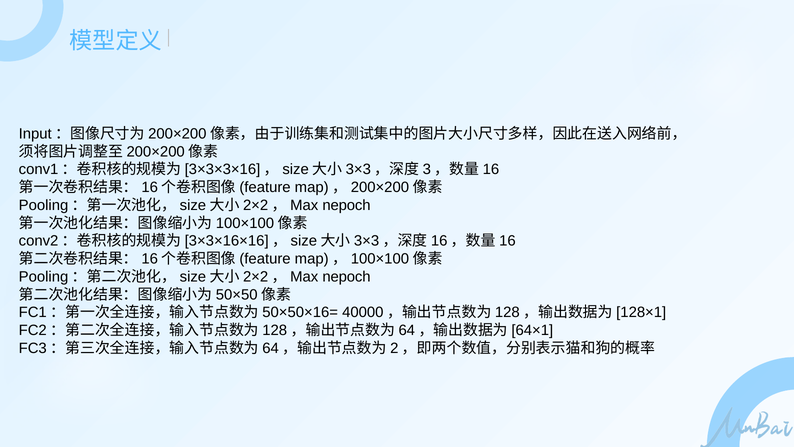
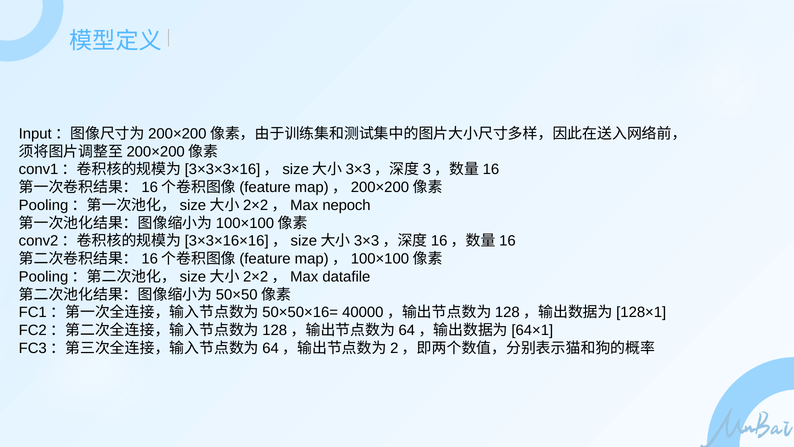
nepoch at (346, 277): nepoch -> datafile
